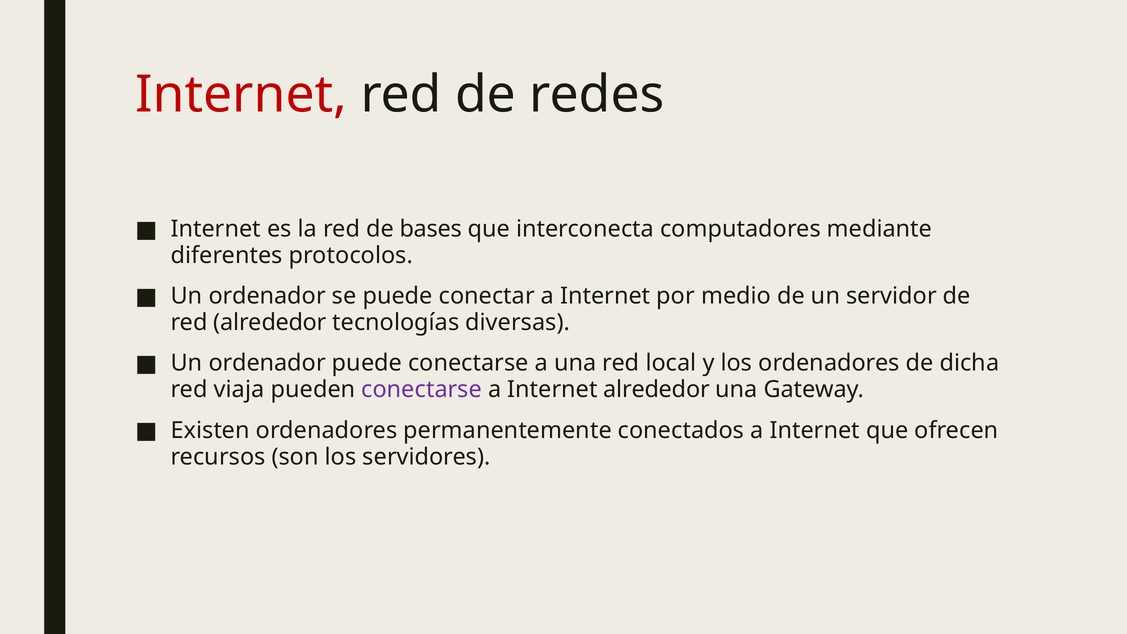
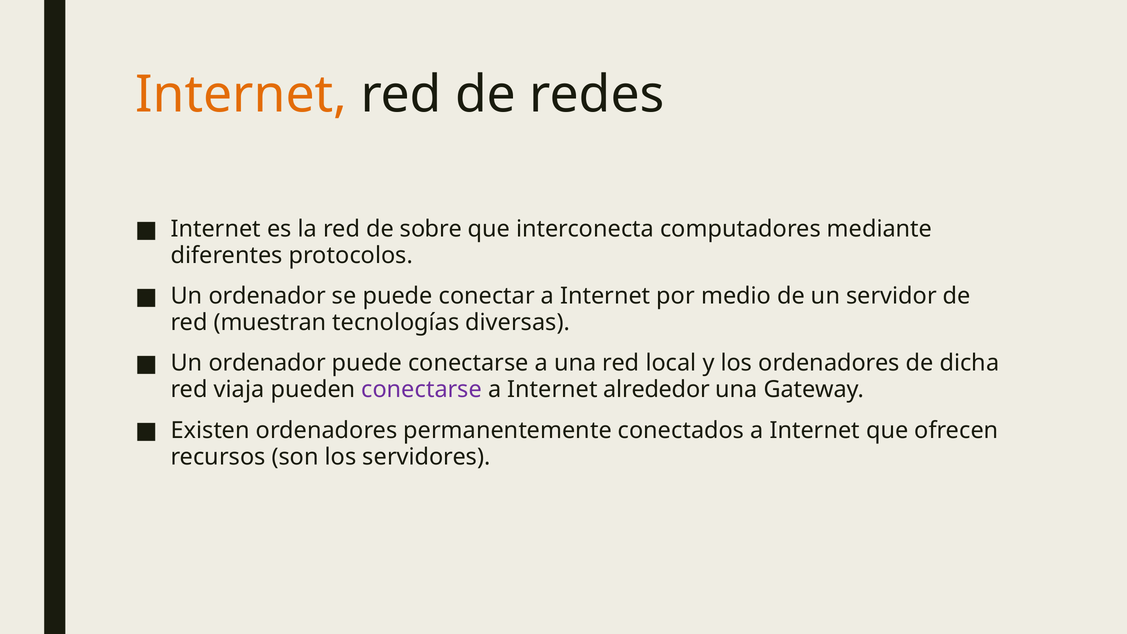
Internet at (241, 95) colour: red -> orange
bases: bases -> sobre
red alrededor: alrededor -> muestran
